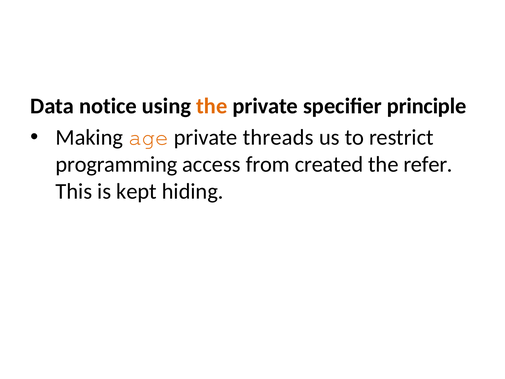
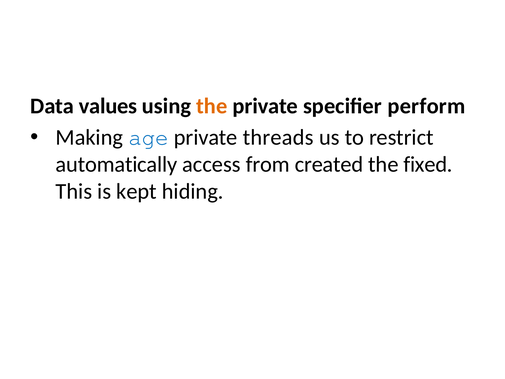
notice: notice -> values
principle: principle -> perform
age colour: orange -> blue
programming: programming -> automatically
refer: refer -> fixed
